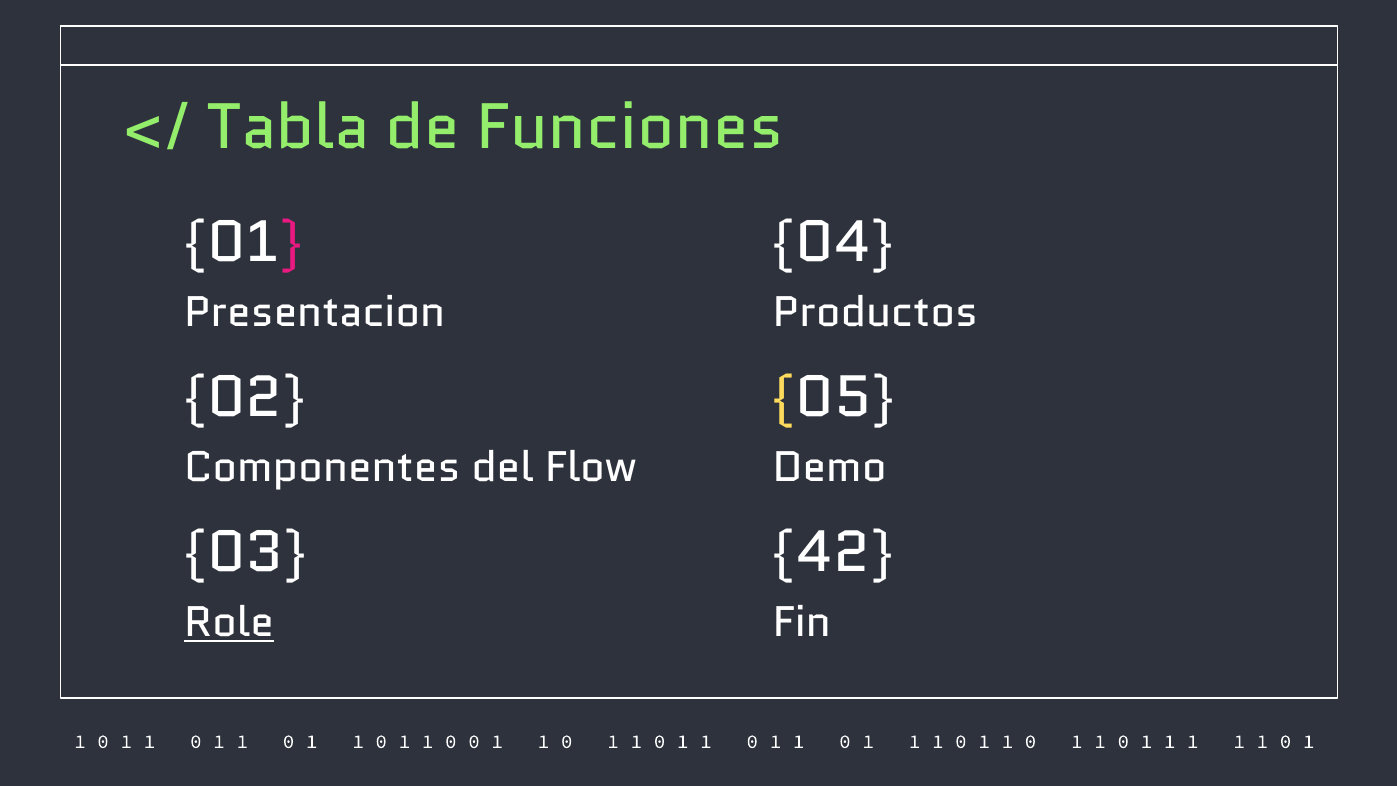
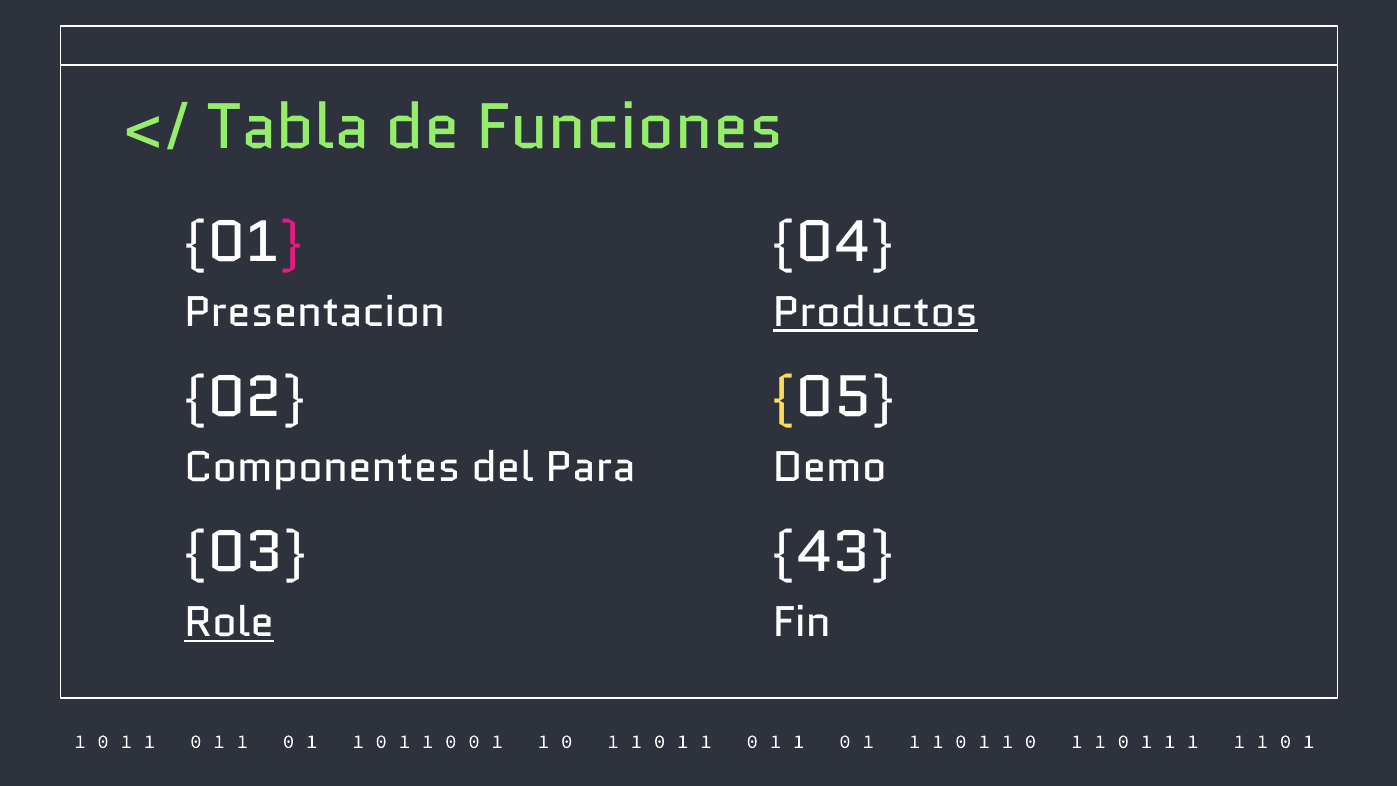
Productos underline: none -> present
Flow: Flow -> Para
42: 42 -> 43
